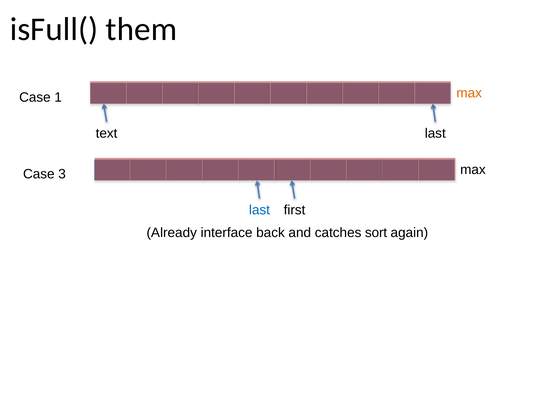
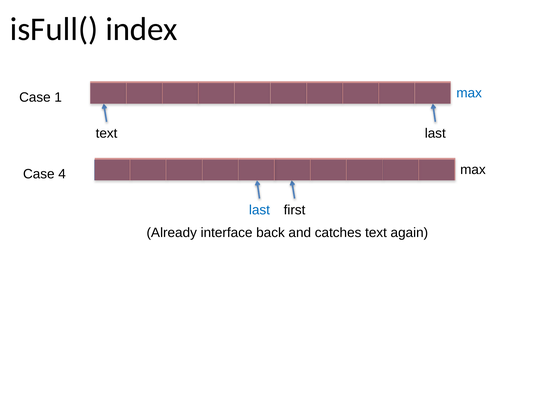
them: them -> index
max at (469, 93) colour: orange -> blue
3: 3 -> 4
catches sort: sort -> text
